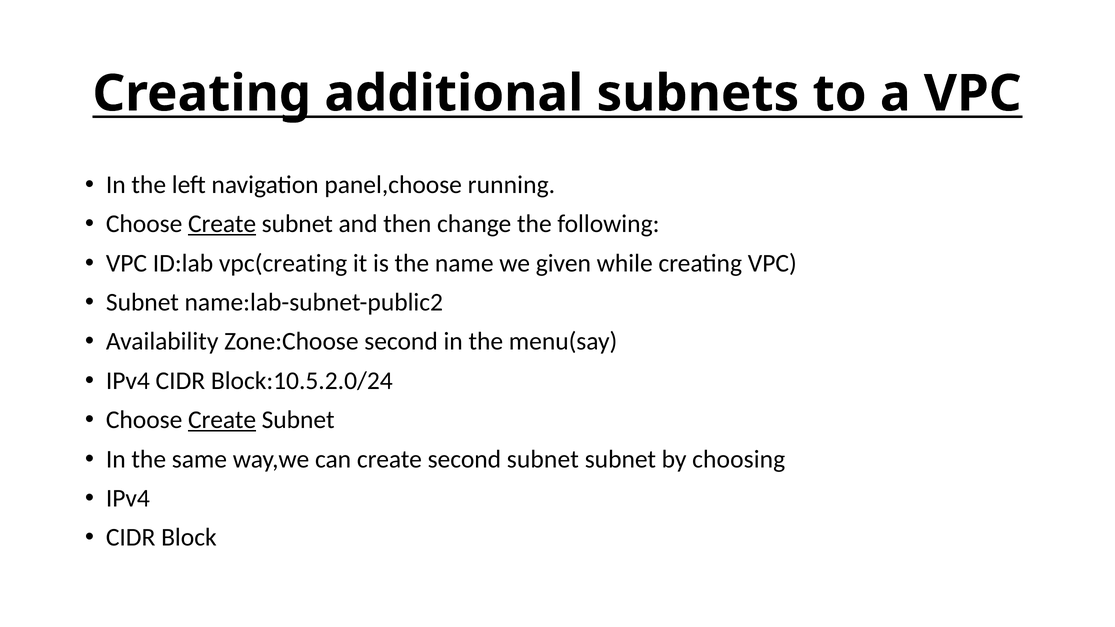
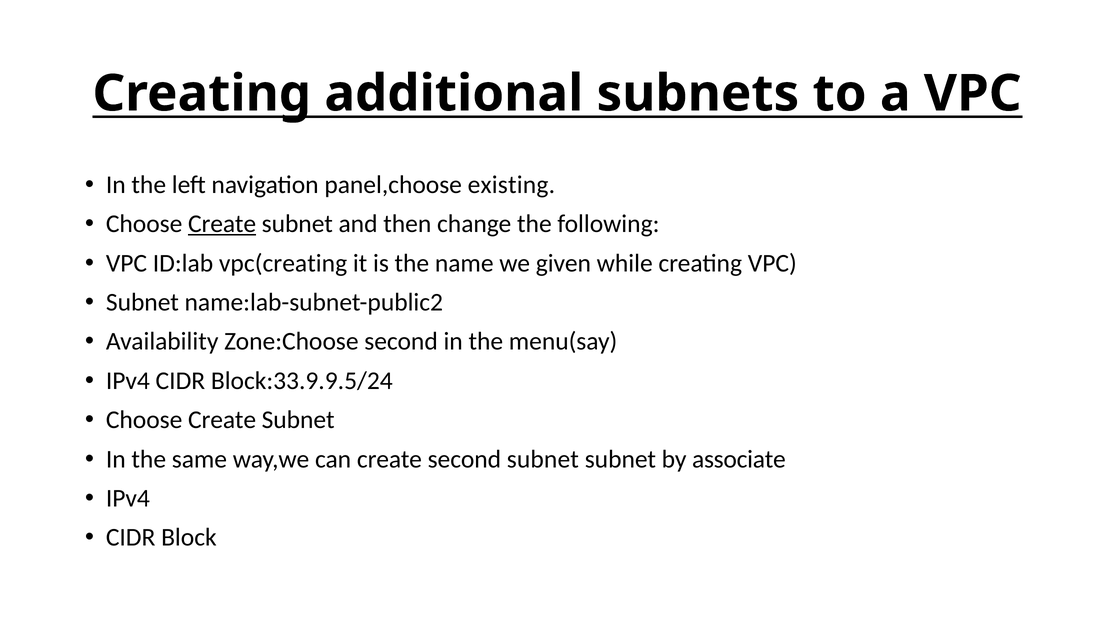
running: running -> existing
Block:10.5.2.0/24: Block:10.5.2.0/24 -> Block:33.9.9.5/24
Create at (222, 420) underline: present -> none
choosing: choosing -> associate
